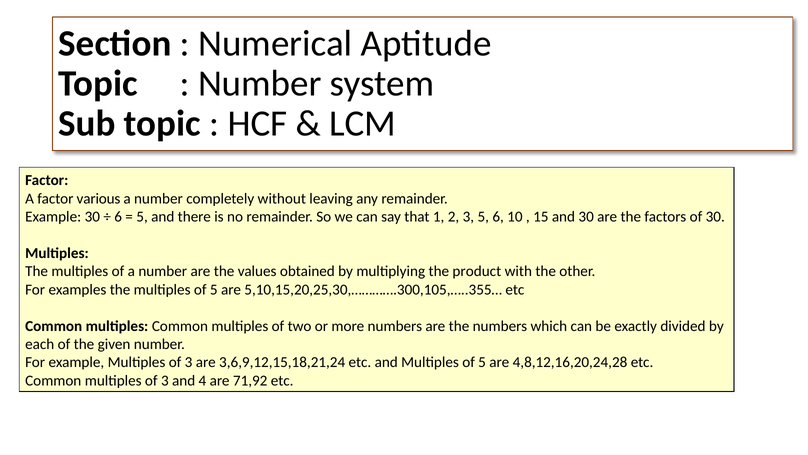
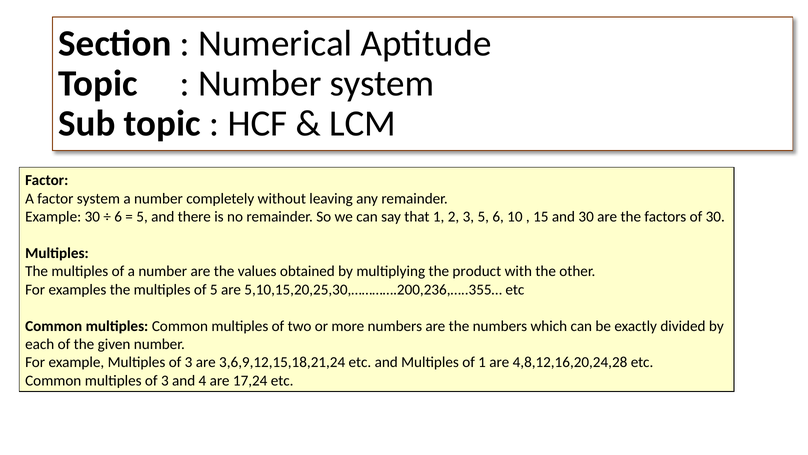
factor various: various -> system
5,10,15,20,25,30,………….300,105,…..355…: 5,10,15,20,25,30,………….300,105,…..355… -> 5,10,15,20,25,30,………….200,236,…..355…
and Multiples of 5: 5 -> 1
71,92: 71,92 -> 17,24
